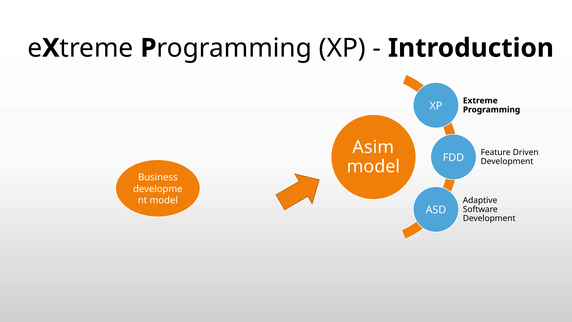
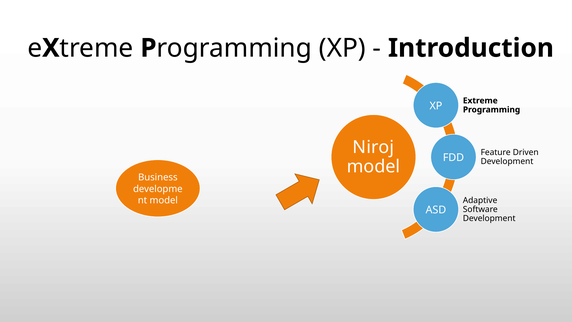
Asim: Asim -> Niroj
